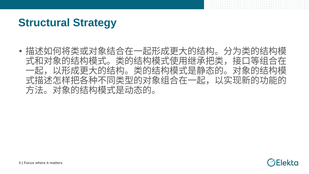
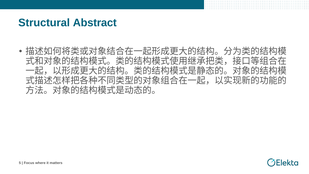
Strategy: Strategy -> Abstract
